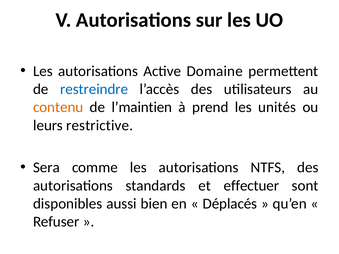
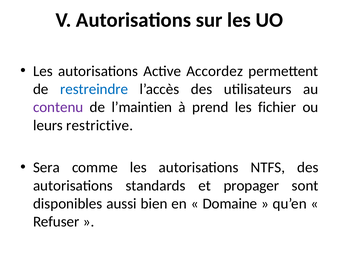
Domaine: Domaine -> Accordez
contenu colour: orange -> purple
unités: unités -> fichier
effectuer: effectuer -> propager
Déplacés: Déplacés -> Domaine
